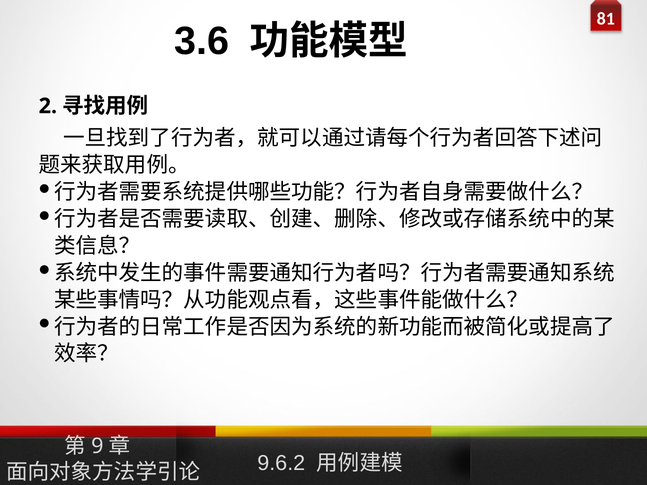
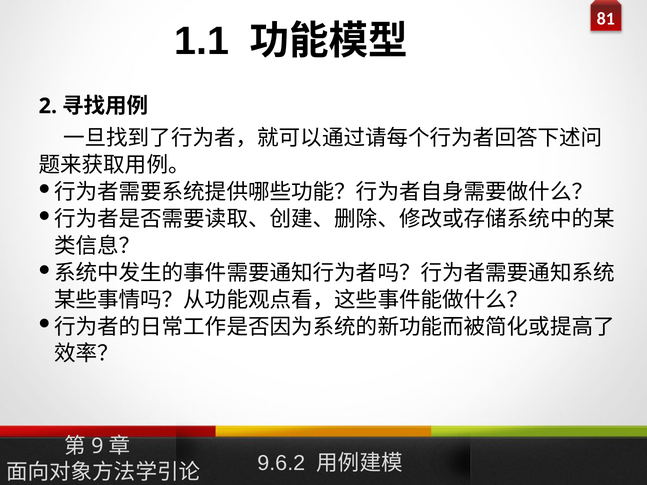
3.6: 3.6 -> 1.1
